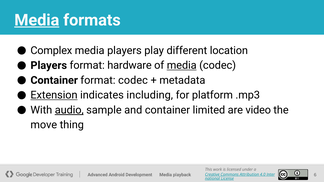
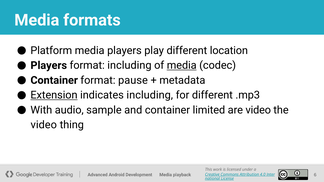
Media at (37, 20) underline: present -> none
Complex: Complex -> Platform
format hardware: hardware -> including
format codec: codec -> pause
for platform: platform -> different
audio underline: present -> none
move at (44, 125): move -> video
